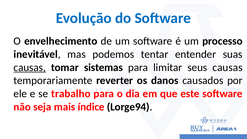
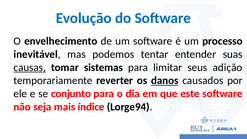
seus causas: causas -> adição
danos underline: none -> present
trabalho: trabalho -> conjunto
